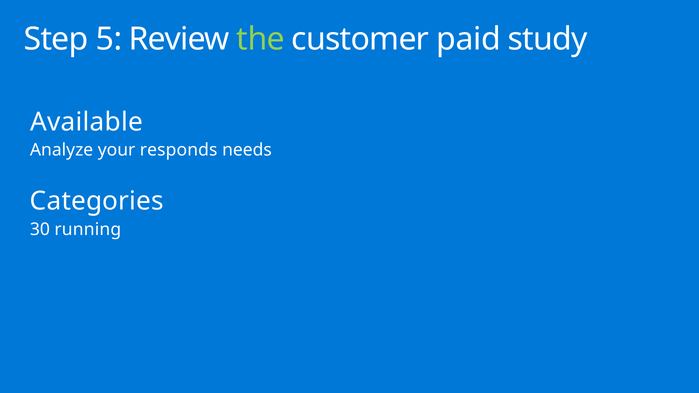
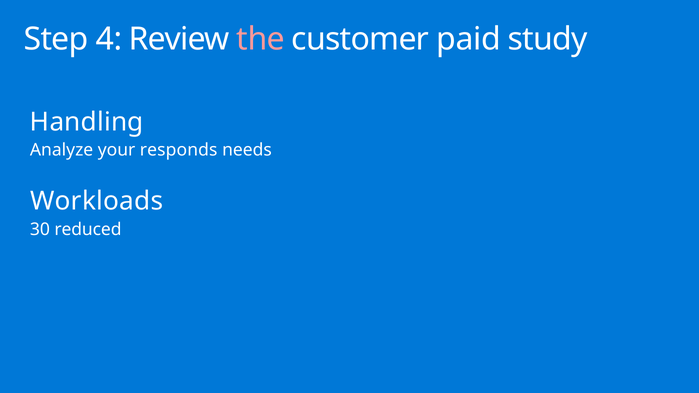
5: 5 -> 4
the colour: light green -> pink
Available: Available -> Handling
Categories: Categories -> Workloads
running: running -> reduced
